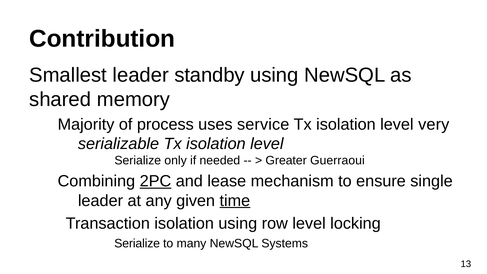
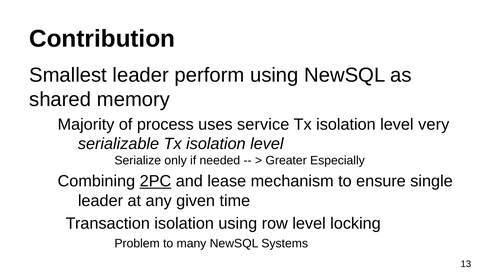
standby: standby -> perform
Guerraoui: Guerraoui -> Especially
time underline: present -> none
Serialize at (137, 243): Serialize -> Problem
